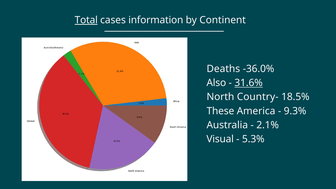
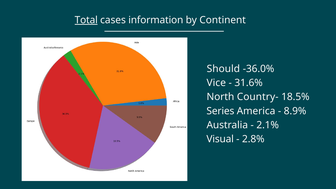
Deaths: Deaths -> Should
Also: Also -> Vice
31.6% underline: present -> none
These: These -> Series
9.3%: 9.3% -> 8.9%
5.3%: 5.3% -> 2.8%
